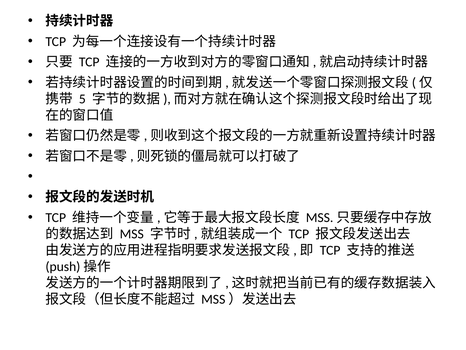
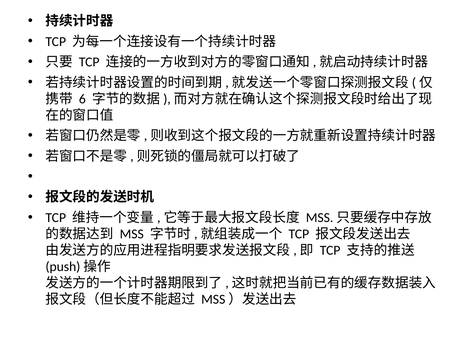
5: 5 -> 6
